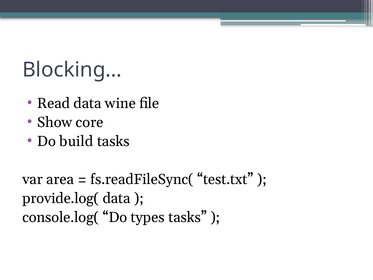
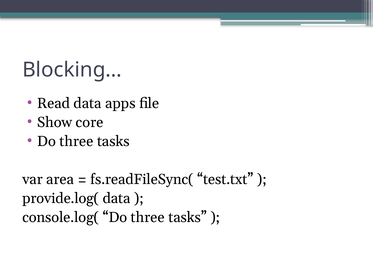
wine: wine -> apps
build at (76, 141): build -> three
console.log( Do types: types -> three
